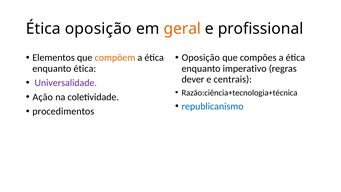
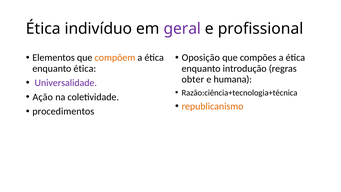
Ética oposição: oposição -> indivíduo
geral colour: orange -> purple
imperativo: imperativo -> introdução
dever: dever -> obter
centrais: centrais -> humana
republicanismo colour: blue -> orange
